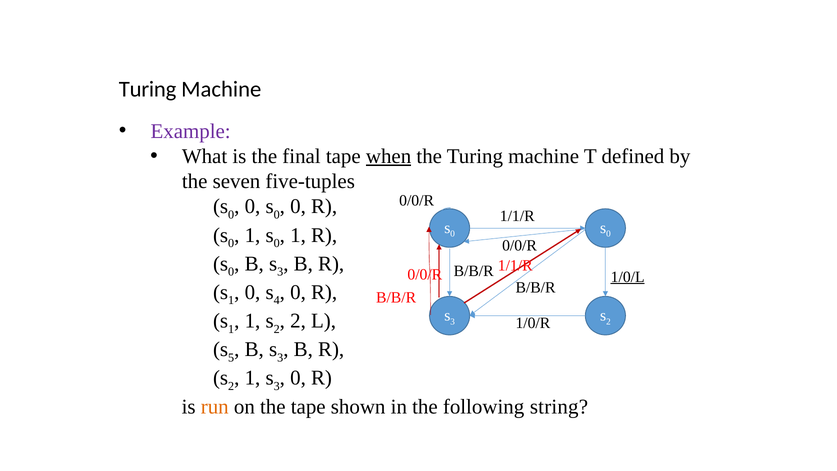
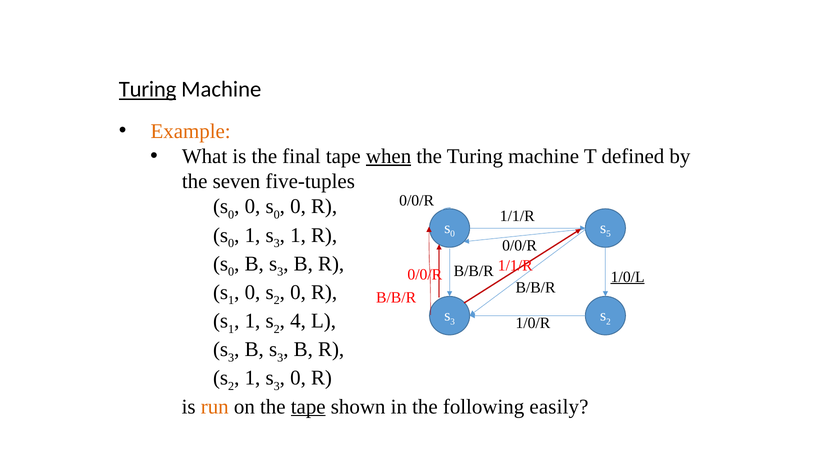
Turing at (148, 89) underline: none -> present
Example colour: purple -> orange
0 at (608, 234): 0 -> 5
0 at (277, 243): 0 -> 3
4 at (277, 300): 4 -> 2
2 at (298, 321): 2 -> 4
5 at (231, 357): 5 -> 3
tape at (308, 406) underline: none -> present
string: string -> easily
